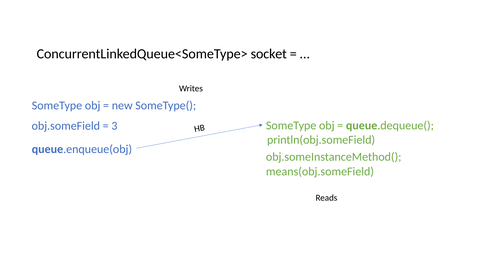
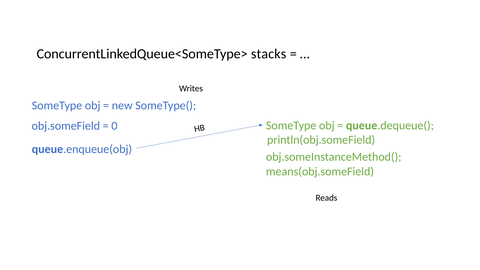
socket: socket -> stacks
3: 3 -> 0
